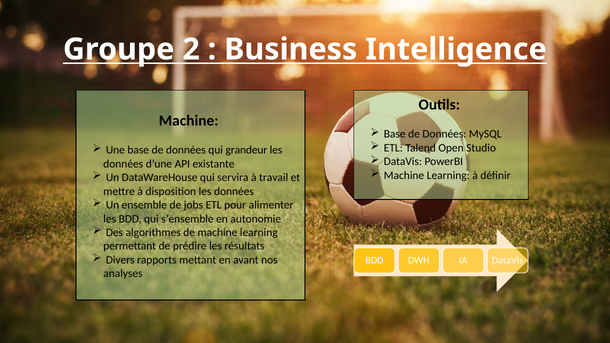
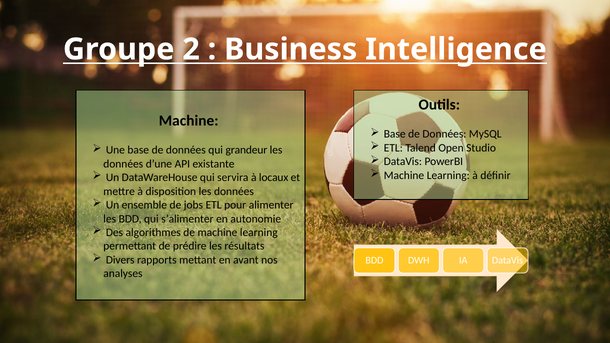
travail: travail -> locaux
s’ensemble: s’ensemble -> s’alimenter
